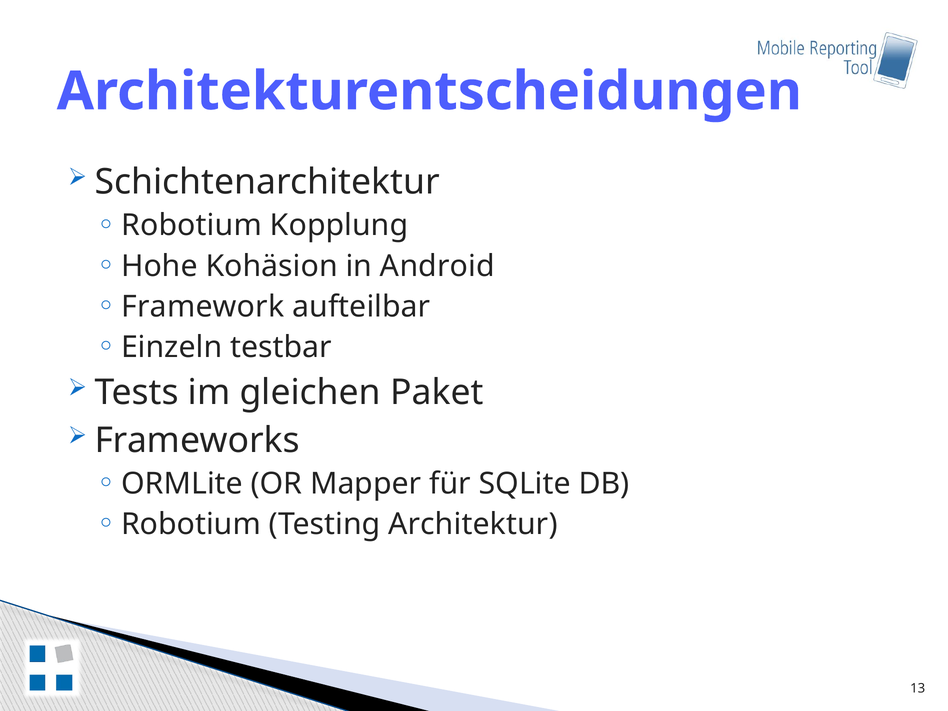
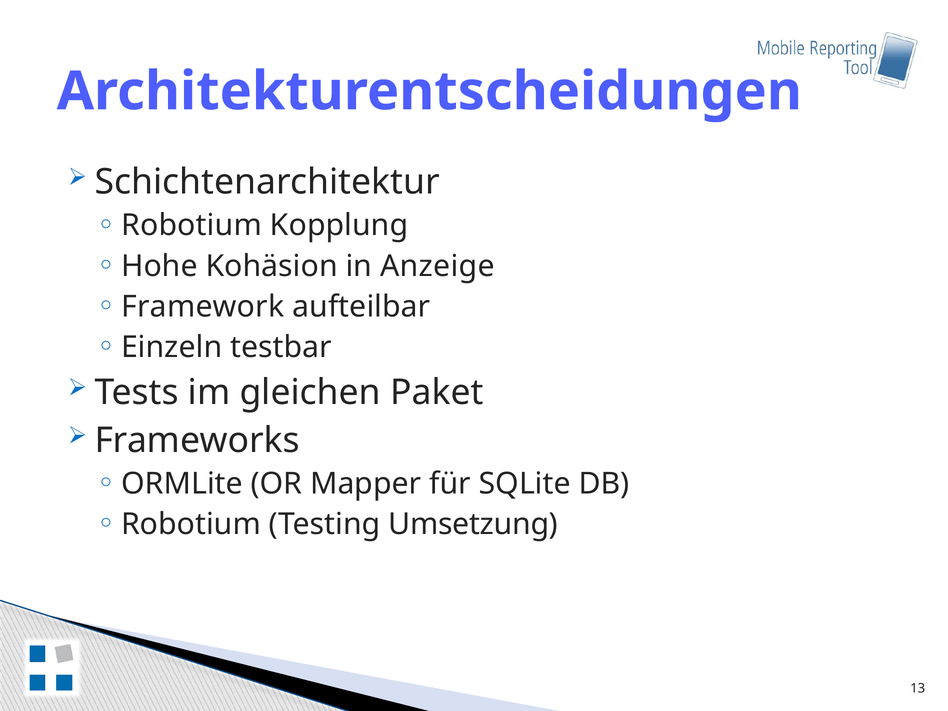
Android: Android -> Anzeige
Architektur: Architektur -> Umsetzung
